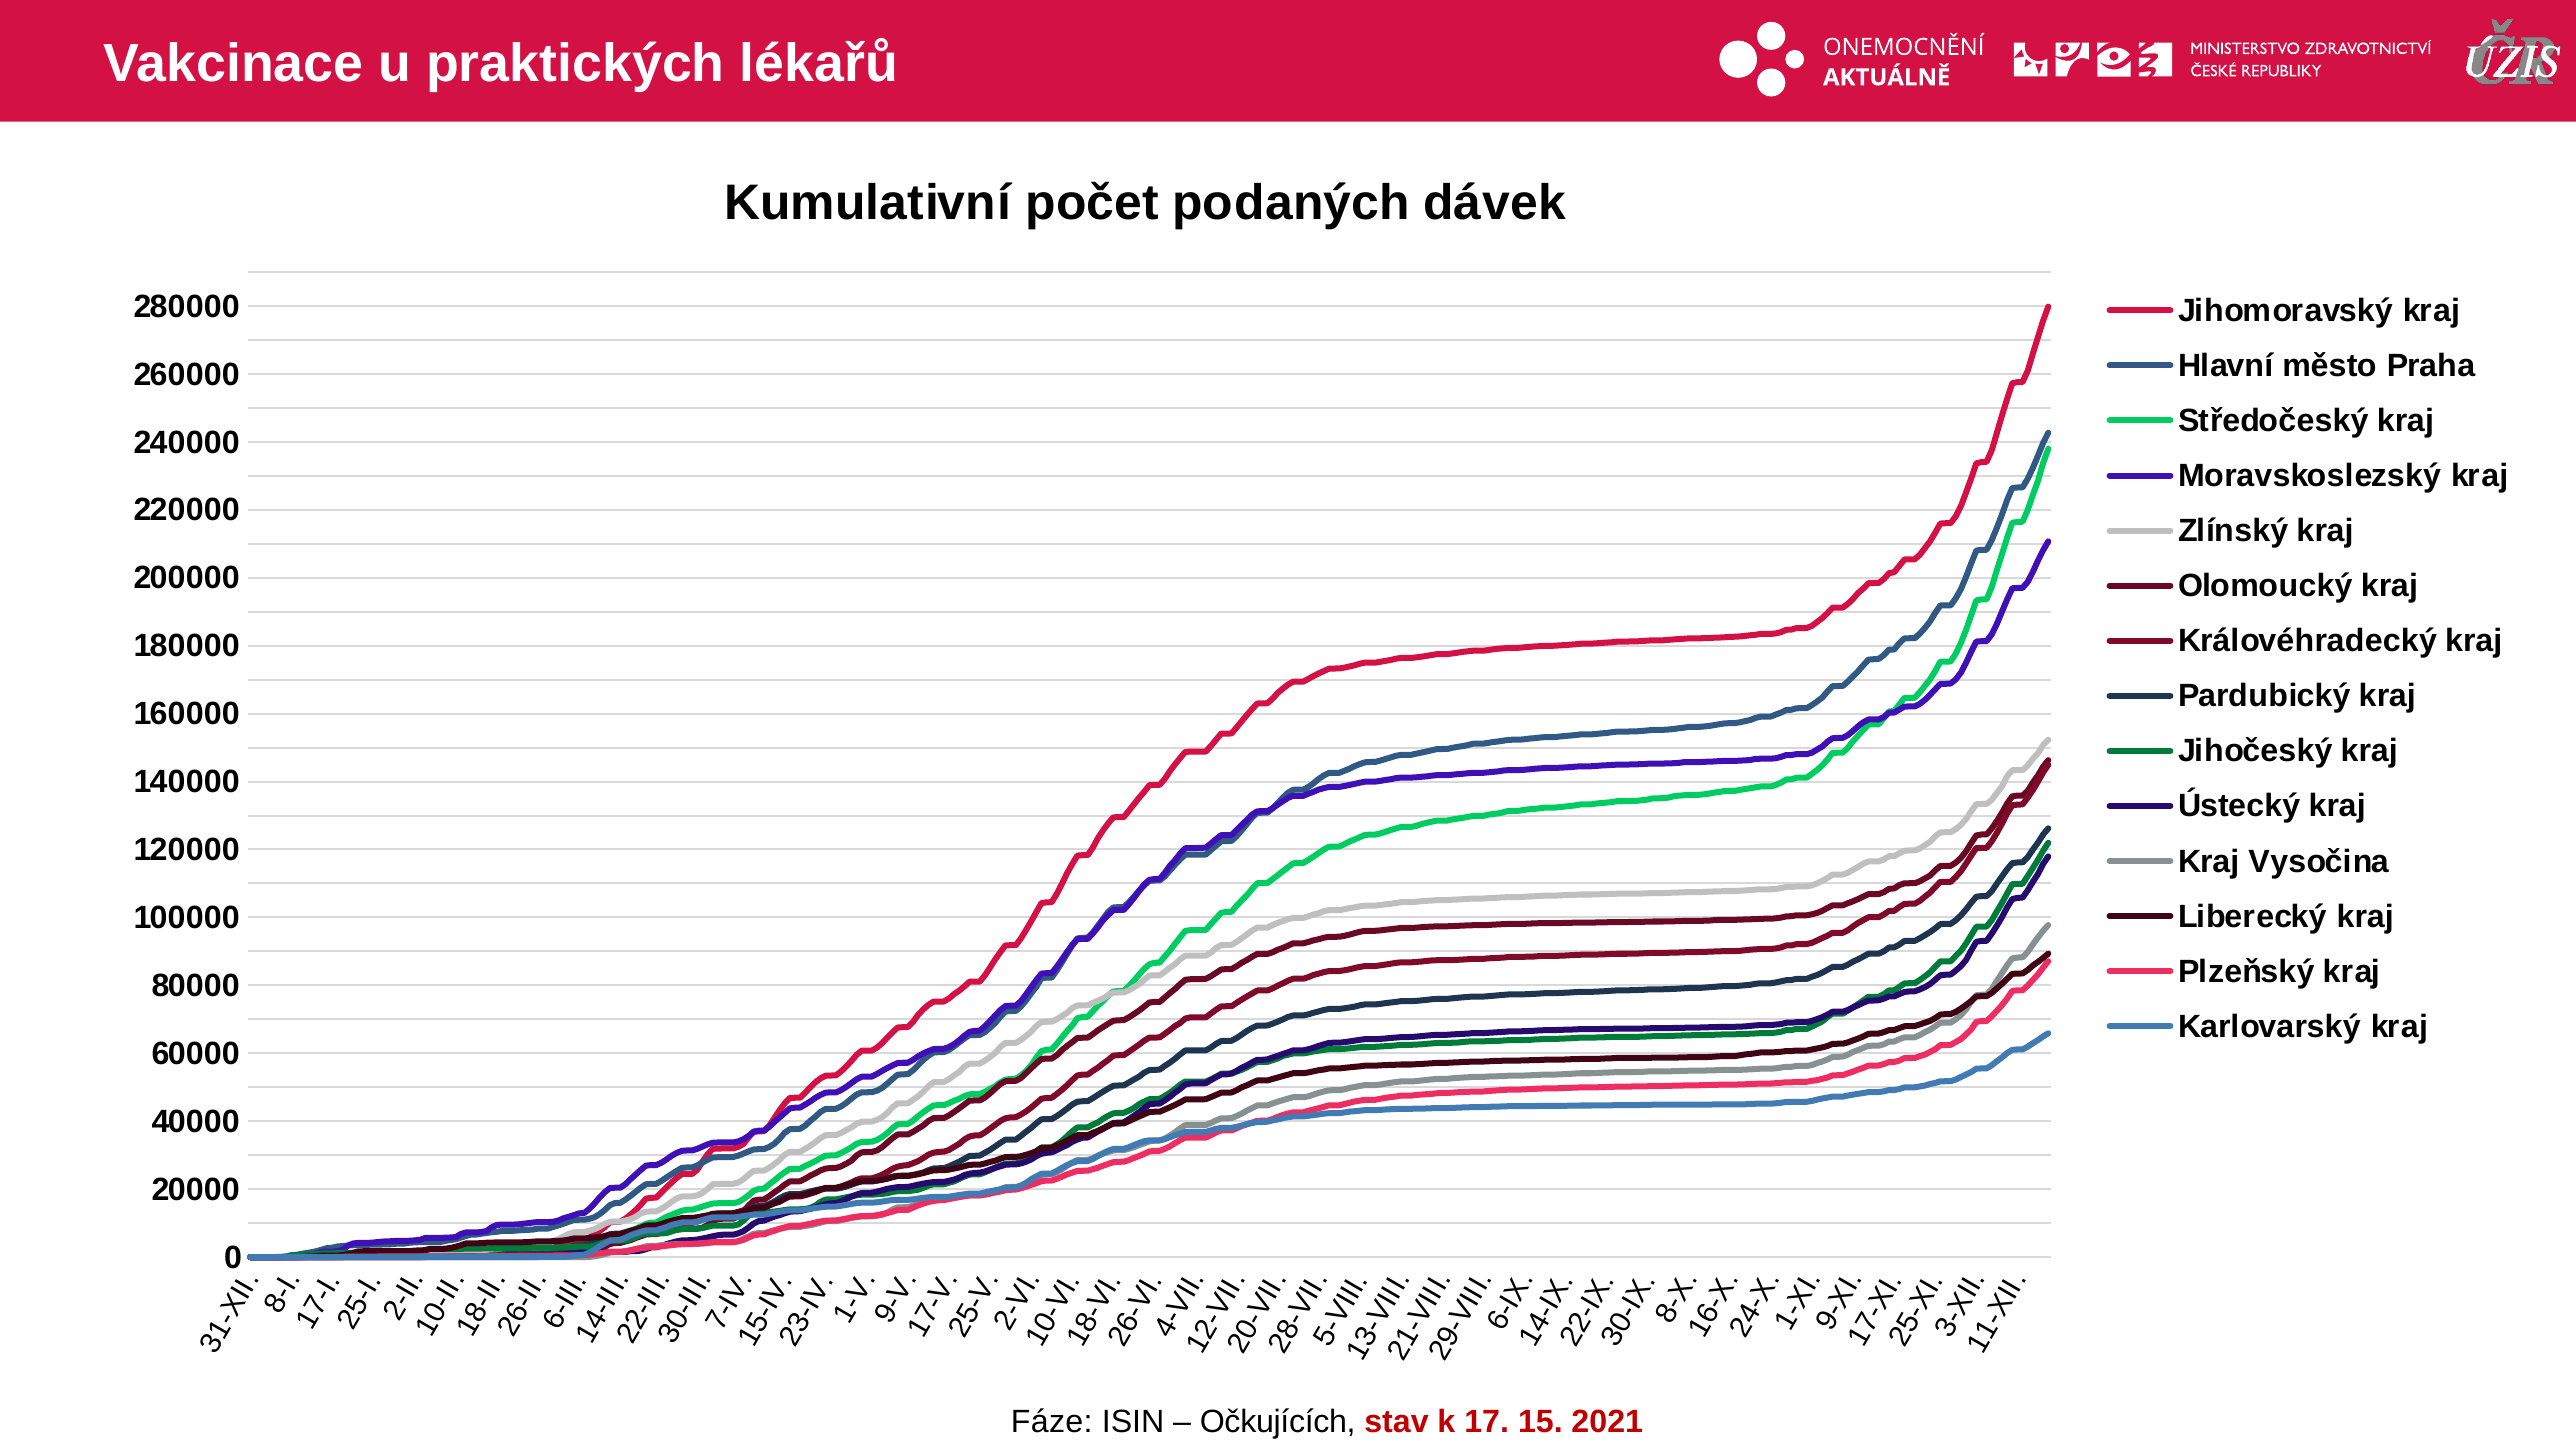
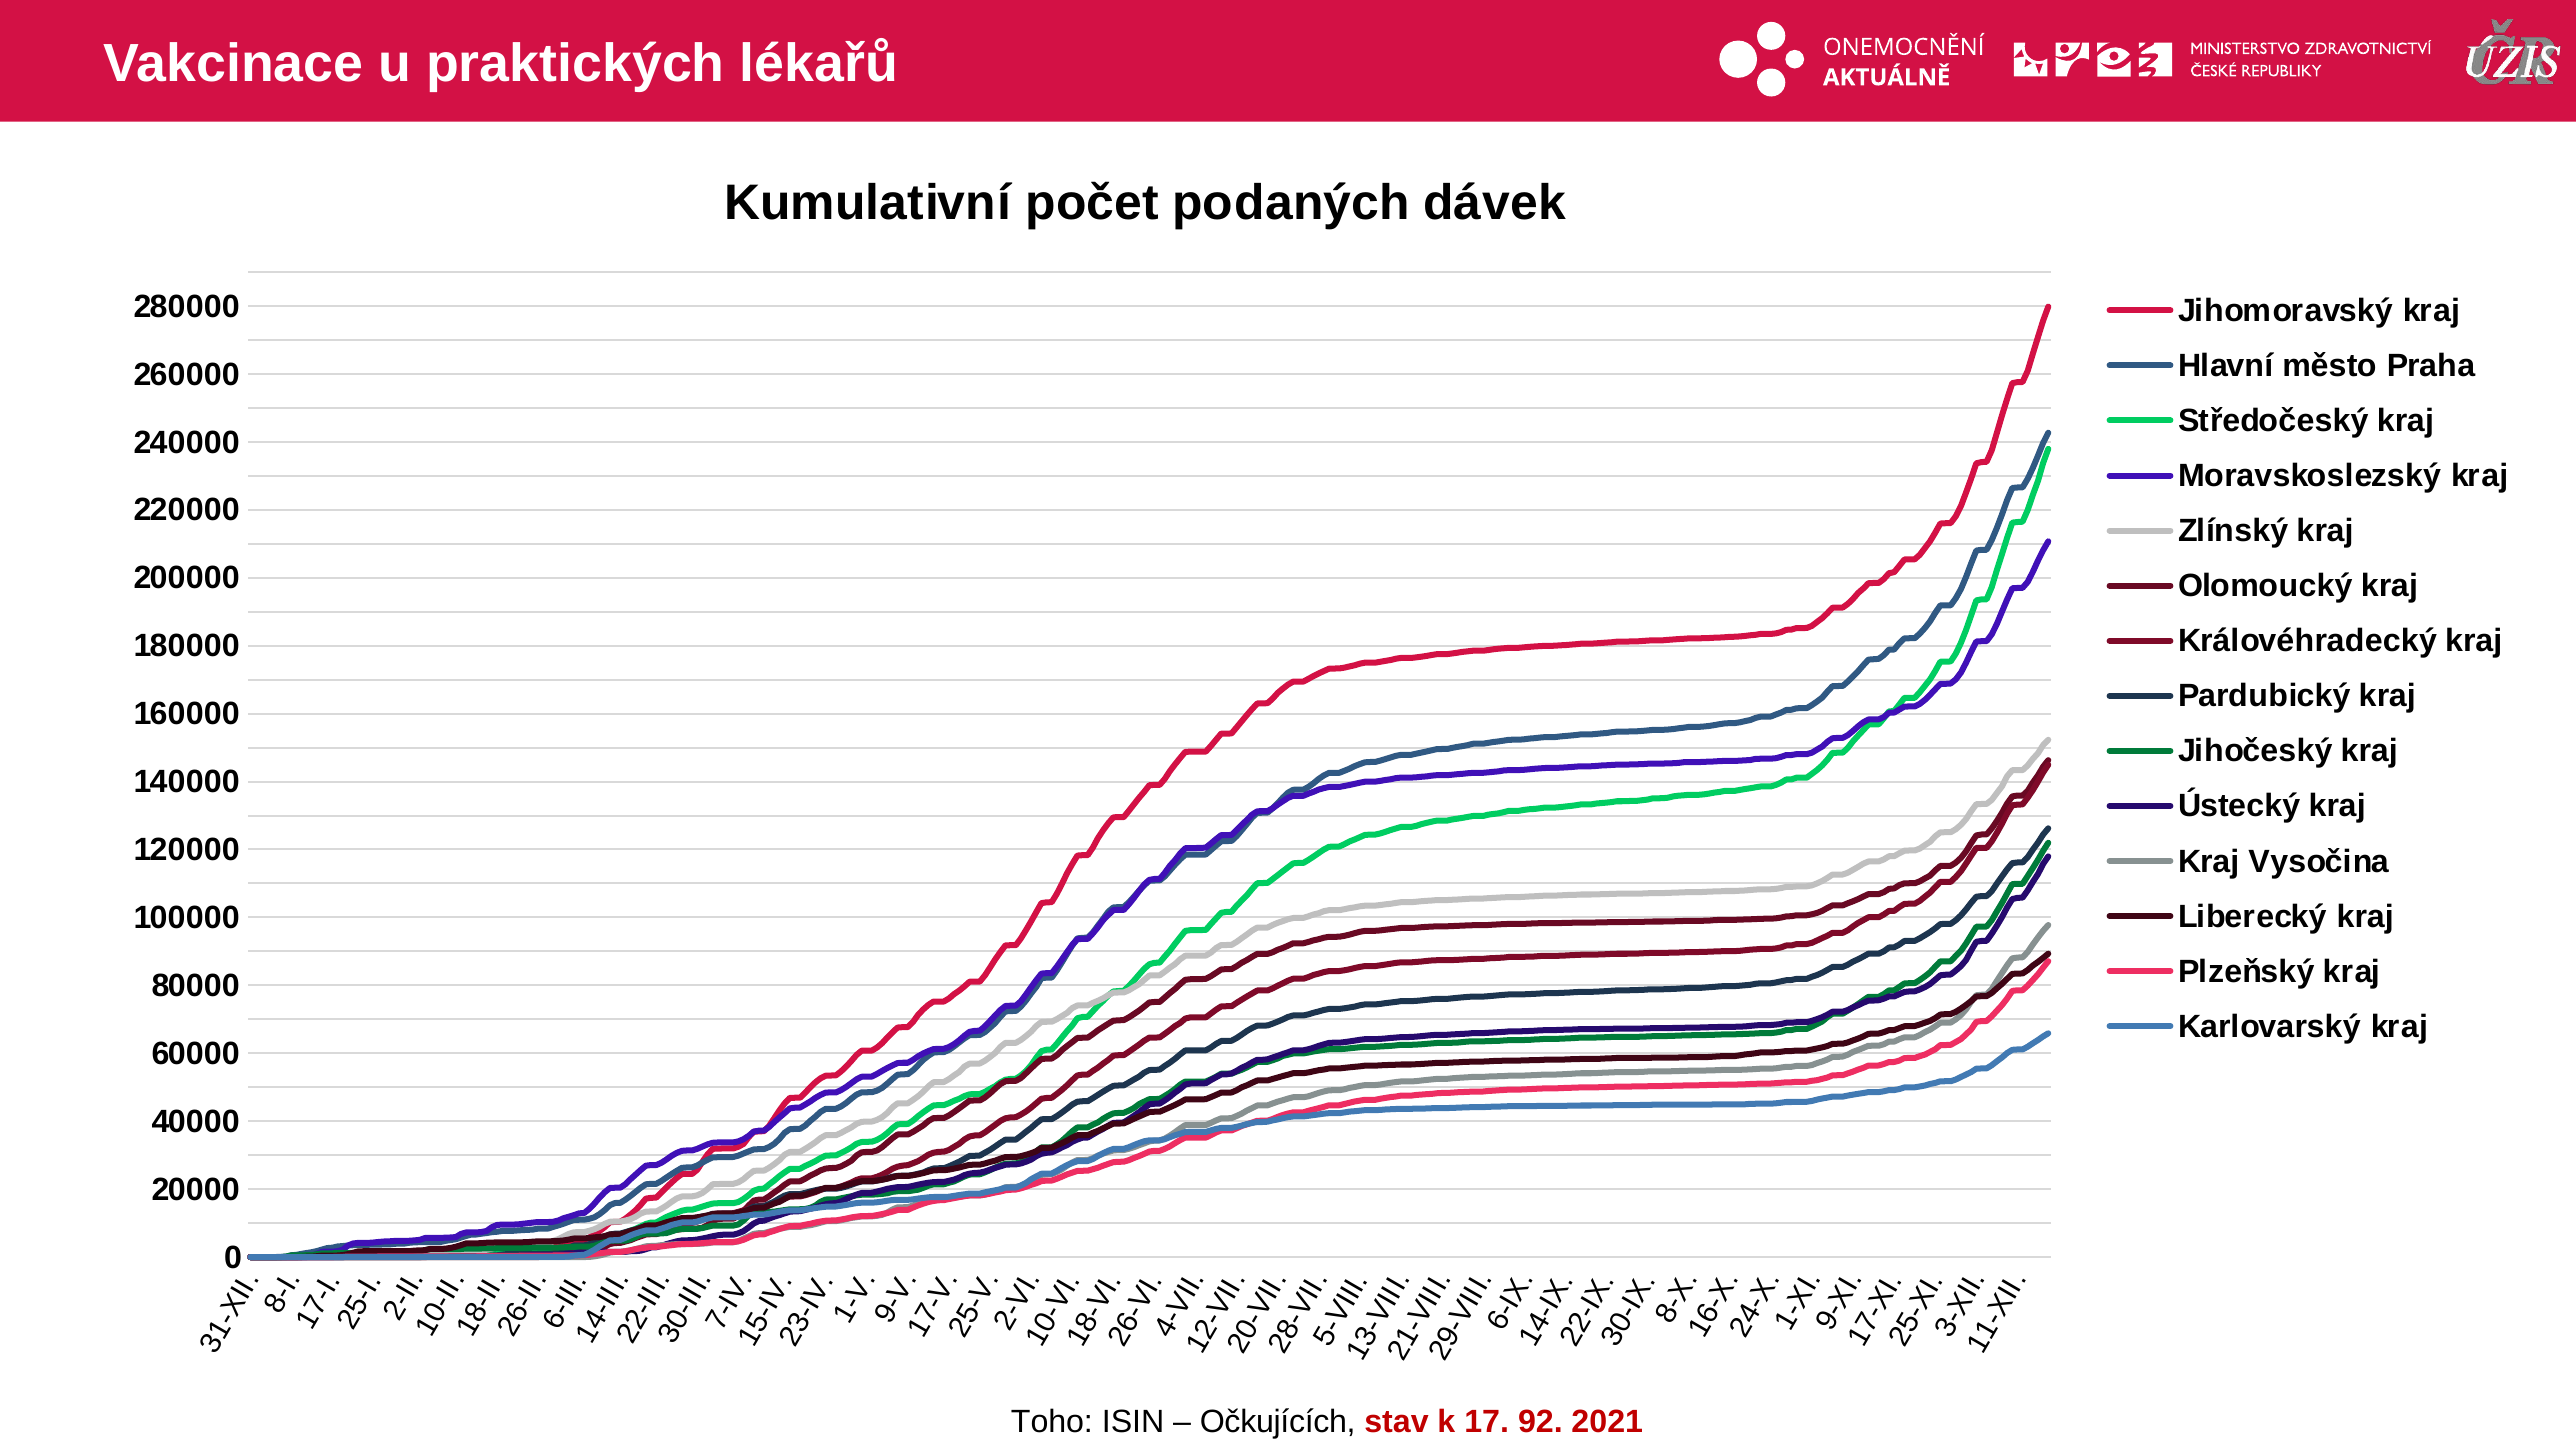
Fáze: Fáze -> Toho
15: 15 -> 92
